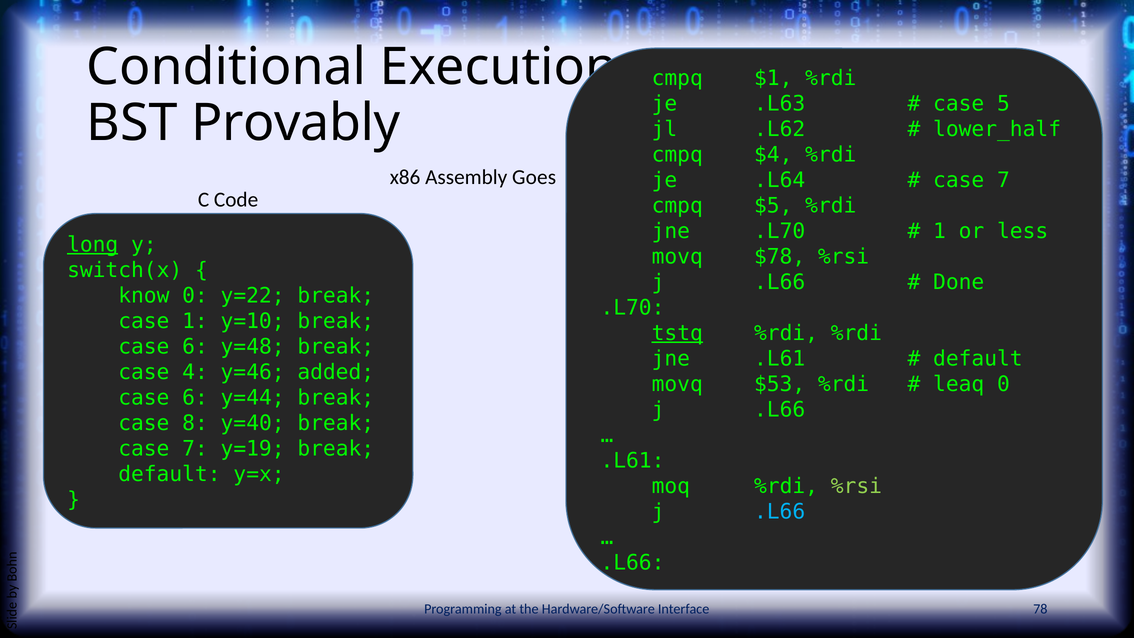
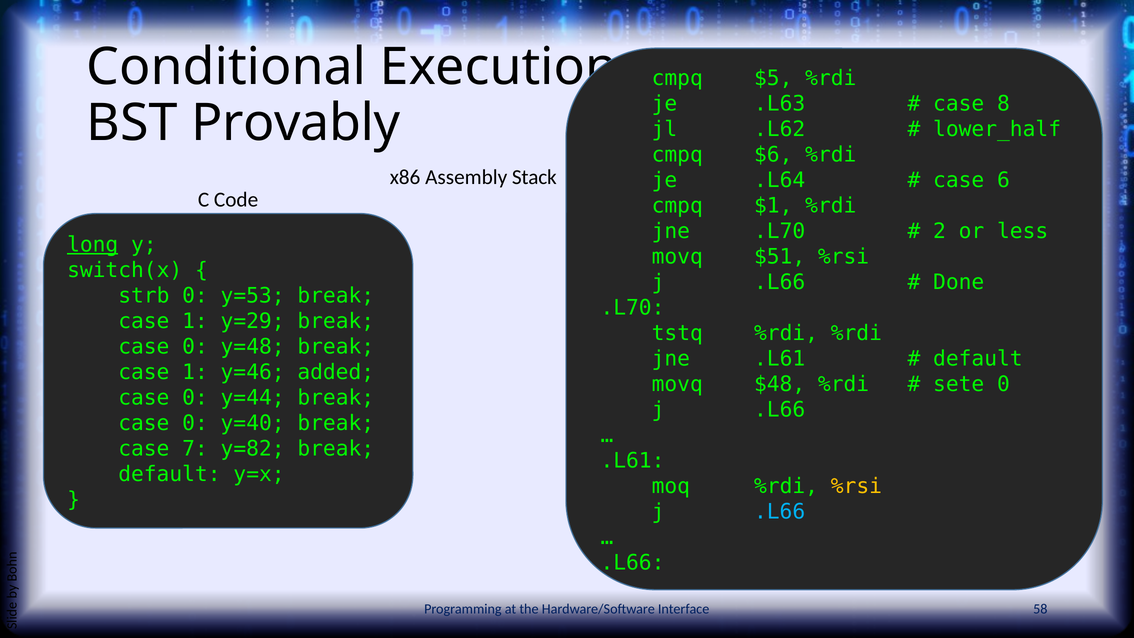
$1: $1 -> $5
5: 5 -> 8
$4: $4 -> $6
Goes: Goes -> Stack
7 at (1004, 180): 7 -> 6
$5: $5 -> $1
1 at (939, 231): 1 -> 2
$78: $78 -> $51
know: know -> strb
y=22: y=22 -> y=53
y=10: y=10 -> y=29
tstq underline: present -> none
6 at (195, 347): 6 -> 0
4 at (195, 372): 4 -> 1
$53: $53 -> $48
leaq: leaq -> sete
6 at (195, 398): 6 -> 0
8 at (195, 423): 8 -> 0
y=19: y=19 -> y=82
%rsi at (856, 486) colour: light green -> yellow
78: 78 -> 58
